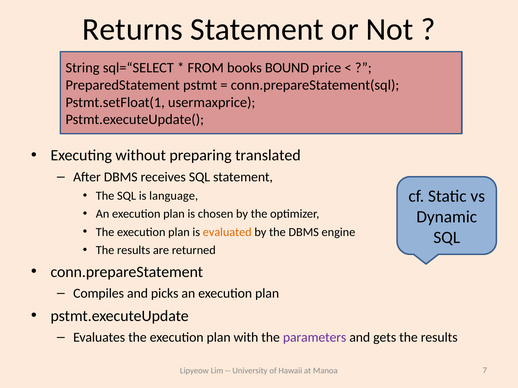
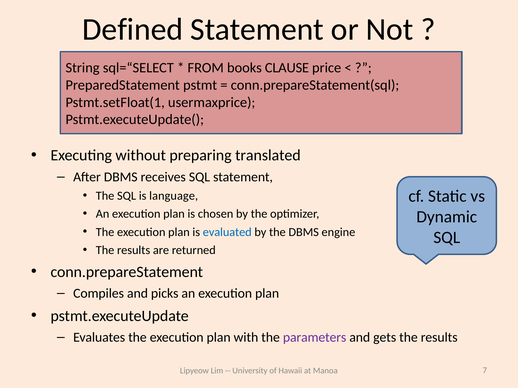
Returns: Returns -> Defined
BOUND: BOUND -> CLAUSE
evaluated colour: orange -> blue
